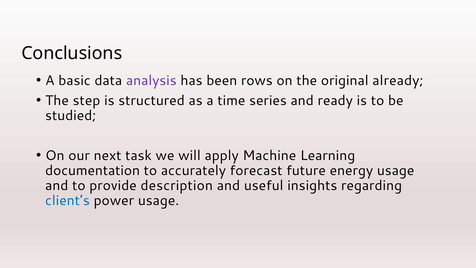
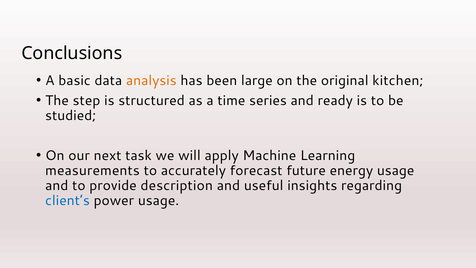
analysis colour: purple -> orange
rows: rows -> large
already: already -> kitchen
documentation: documentation -> measurements
